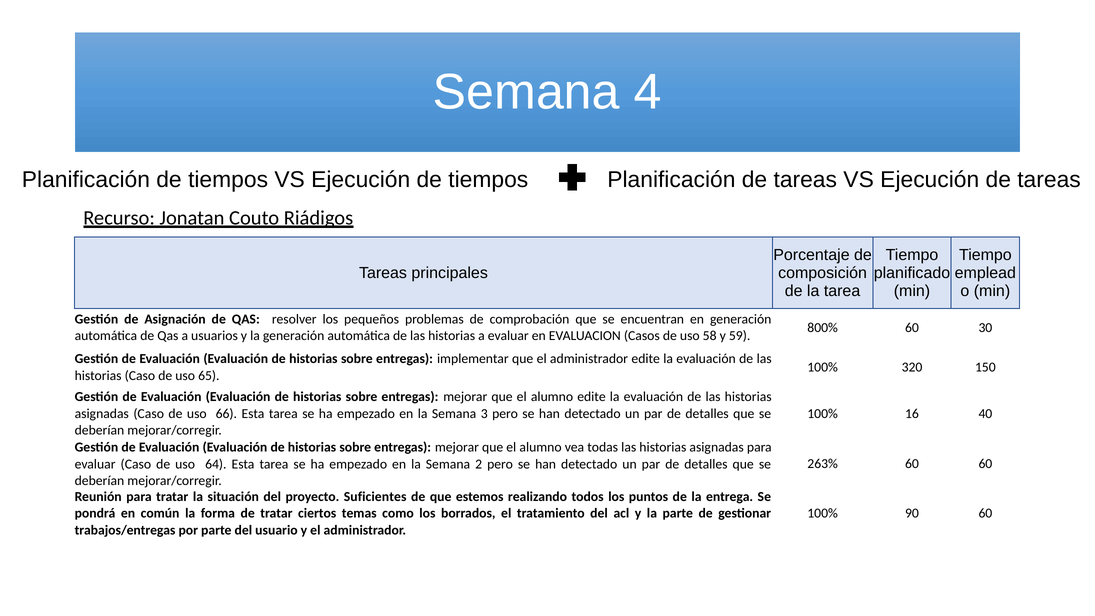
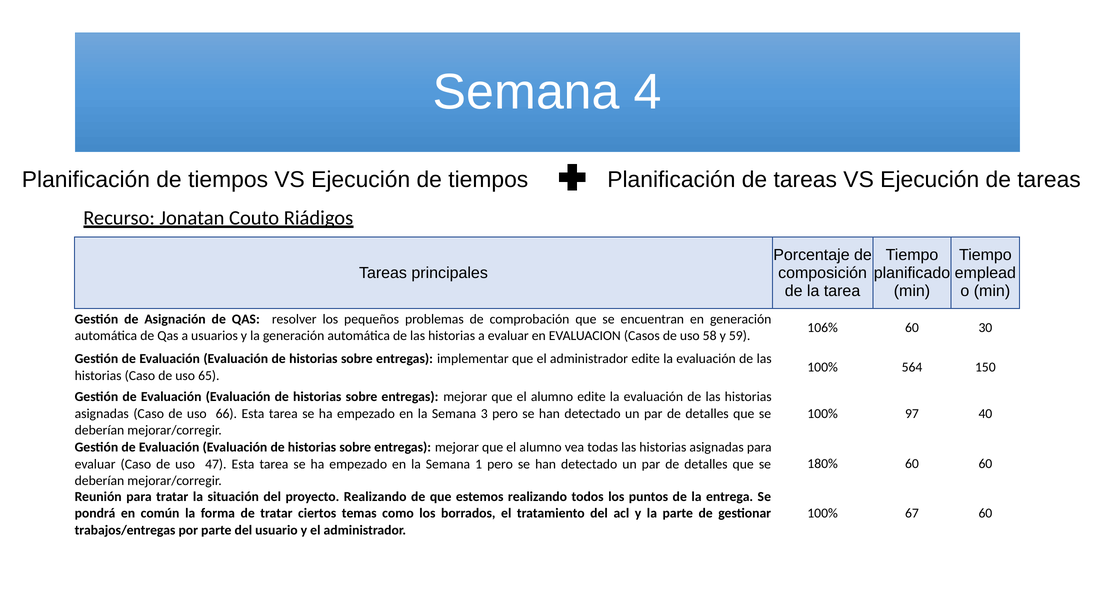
800%: 800% -> 106%
320: 320 -> 564
16: 16 -> 97
263%: 263% -> 180%
64: 64 -> 47
2: 2 -> 1
proyecto Suficientes: Suficientes -> Realizando
90: 90 -> 67
